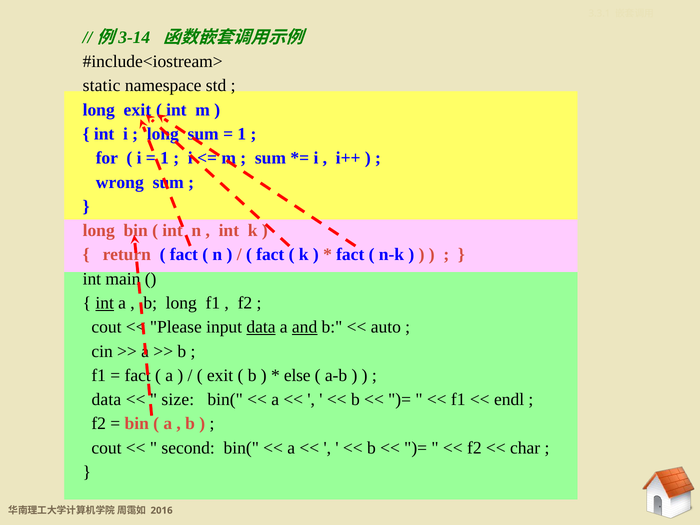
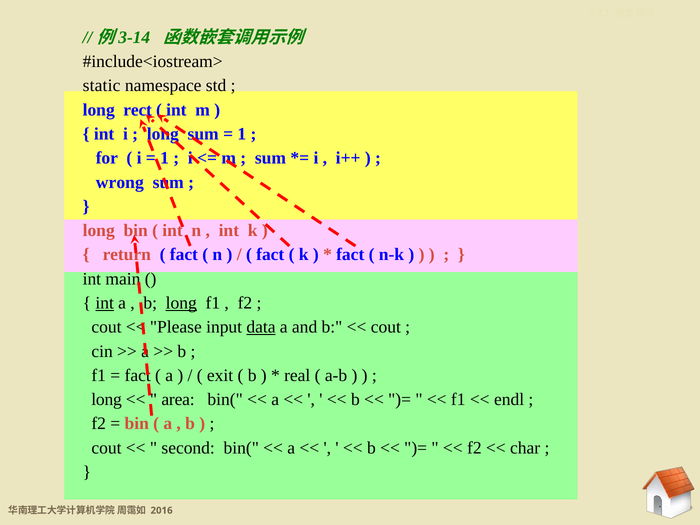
long exit: exit -> rect
long at (181, 303) underline: none -> present
and underline: present -> none
auto at (386, 327): auto -> cout
else: else -> real
data at (106, 400): data -> long
size: size -> area
